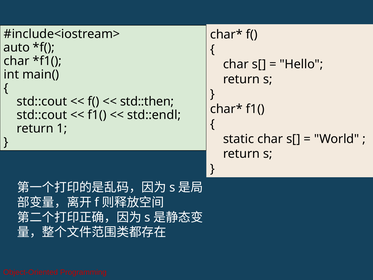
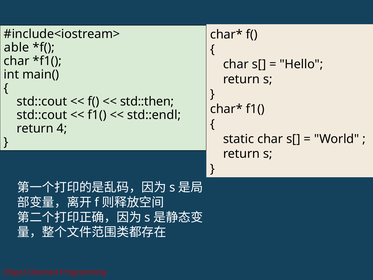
auto: auto -> able
1: 1 -> 4
